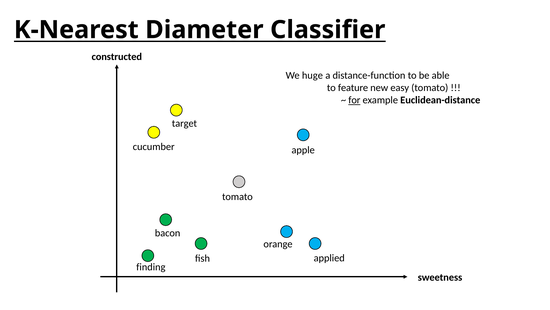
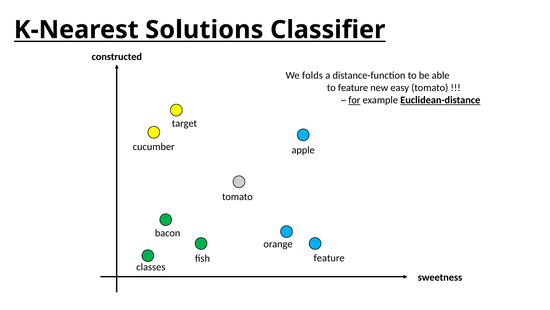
Diameter: Diameter -> Solutions
huge: huge -> folds
Euclidean-distance underline: none -> present
applied at (329, 258): applied -> feature
finding: finding -> classes
